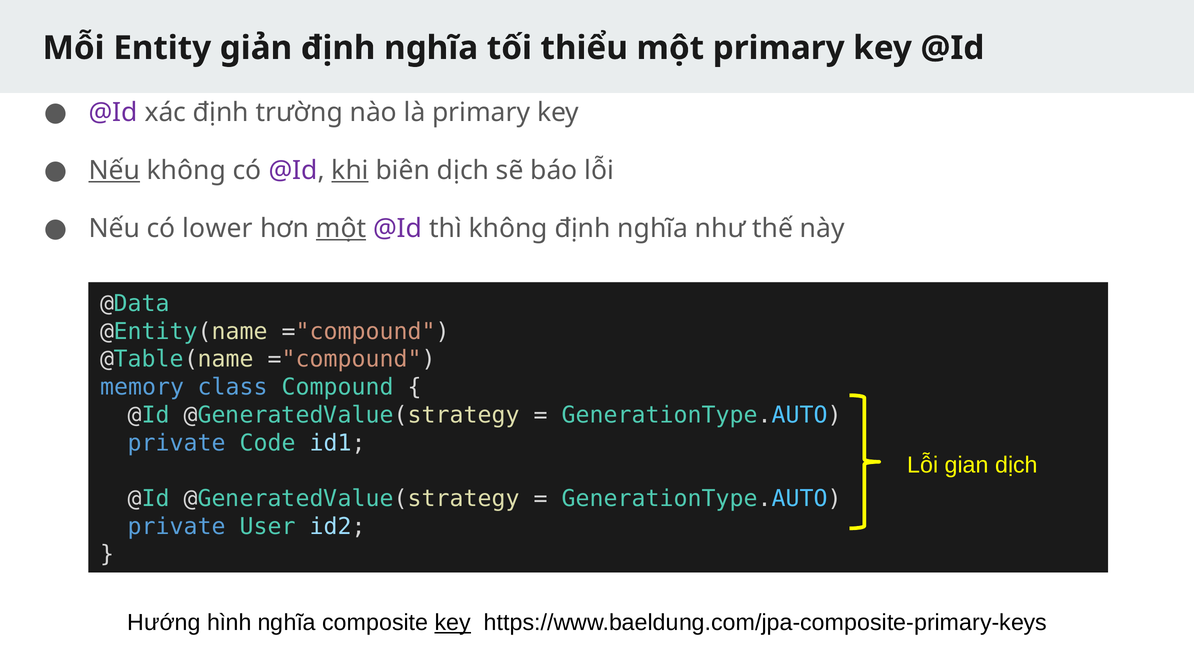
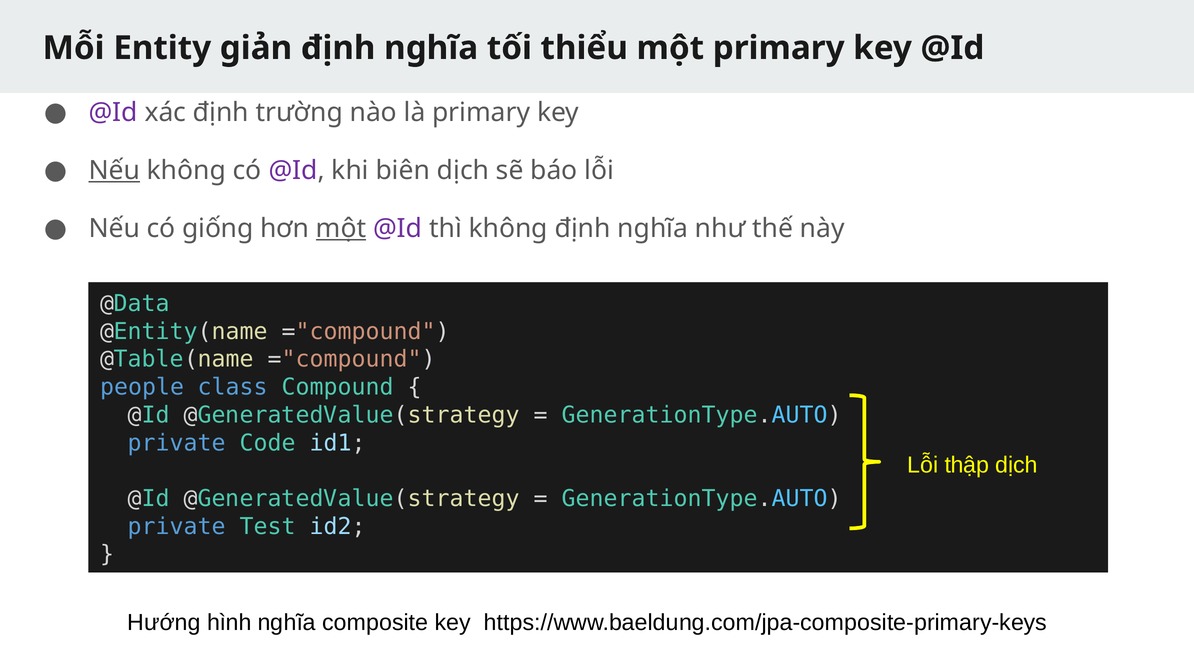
khi underline: present -> none
lower: lower -> giống
memory: memory -> people
gian: gian -> thập
User: User -> Test
key at (453, 623) underline: present -> none
